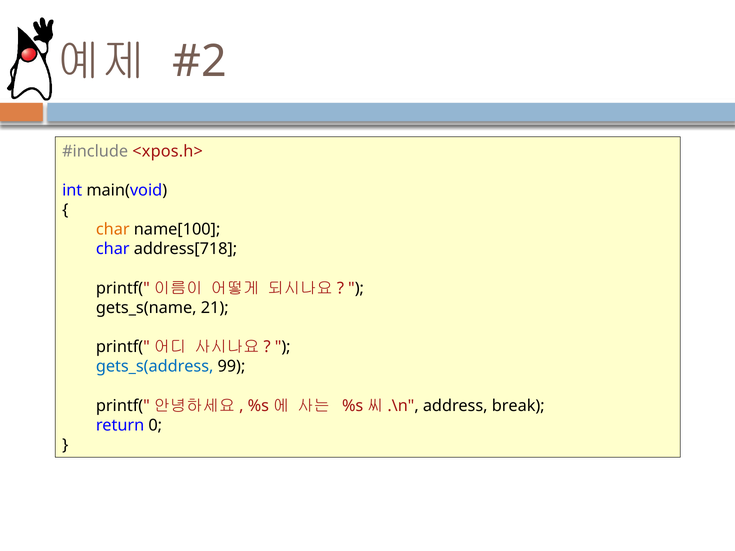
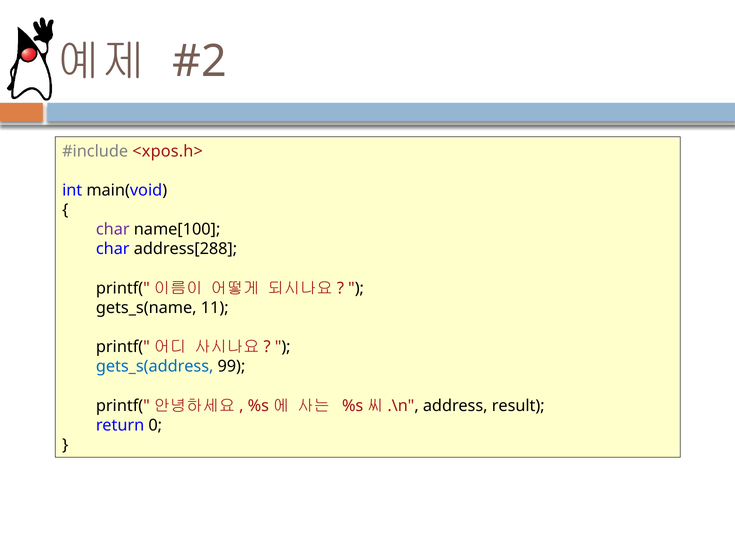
char at (113, 230) colour: orange -> purple
address[718: address[718 -> address[288
21: 21 -> 11
break: break -> result
